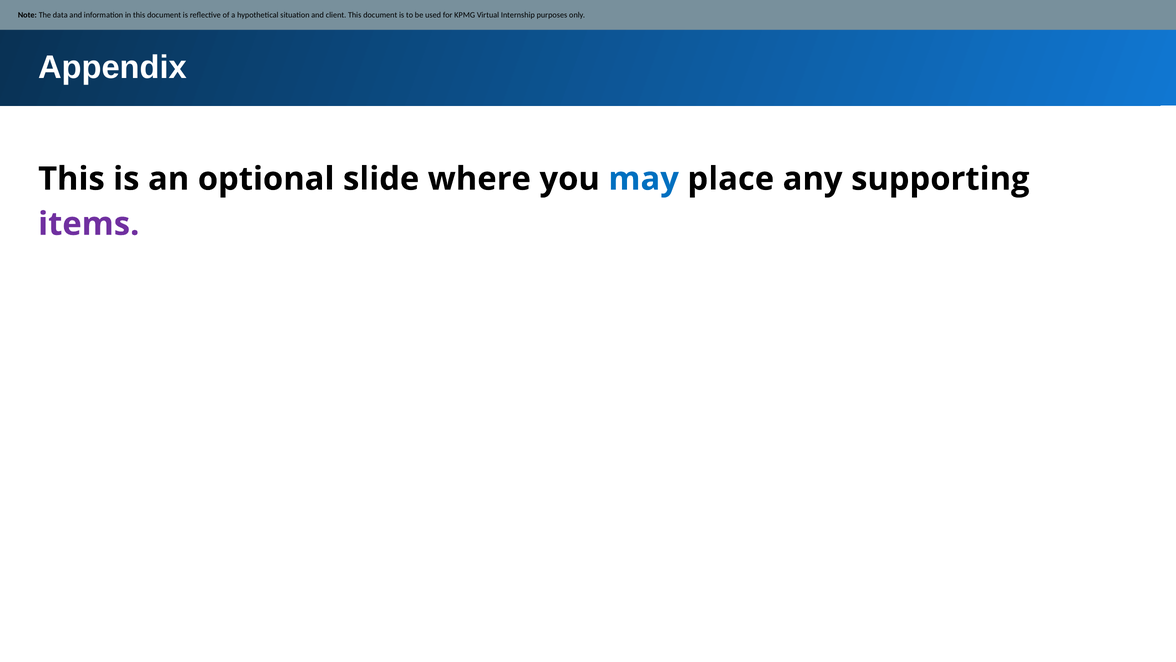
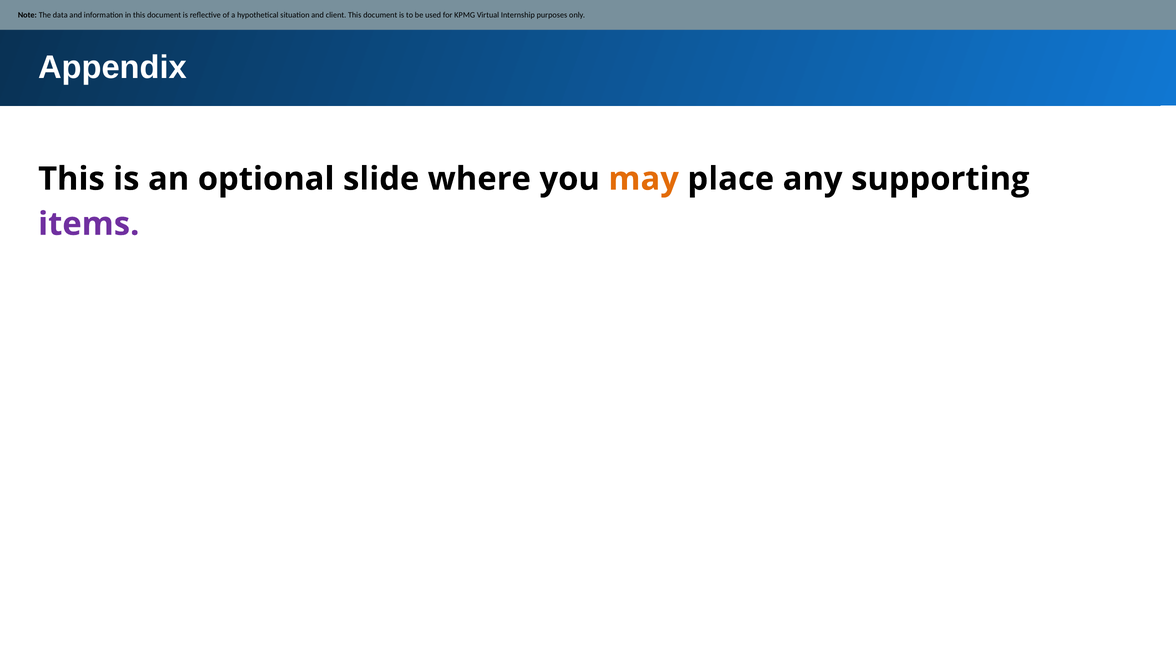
may colour: blue -> orange
